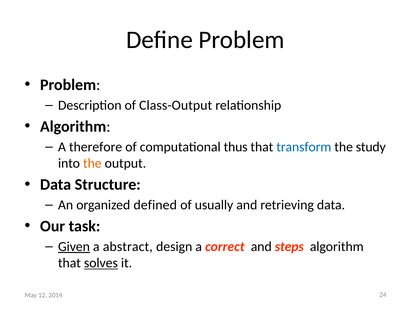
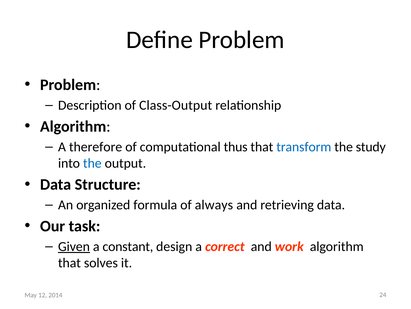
the at (92, 163) colour: orange -> blue
defined: defined -> formula
usually: usually -> always
abstract: abstract -> constant
steps: steps -> work
solves underline: present -> none
